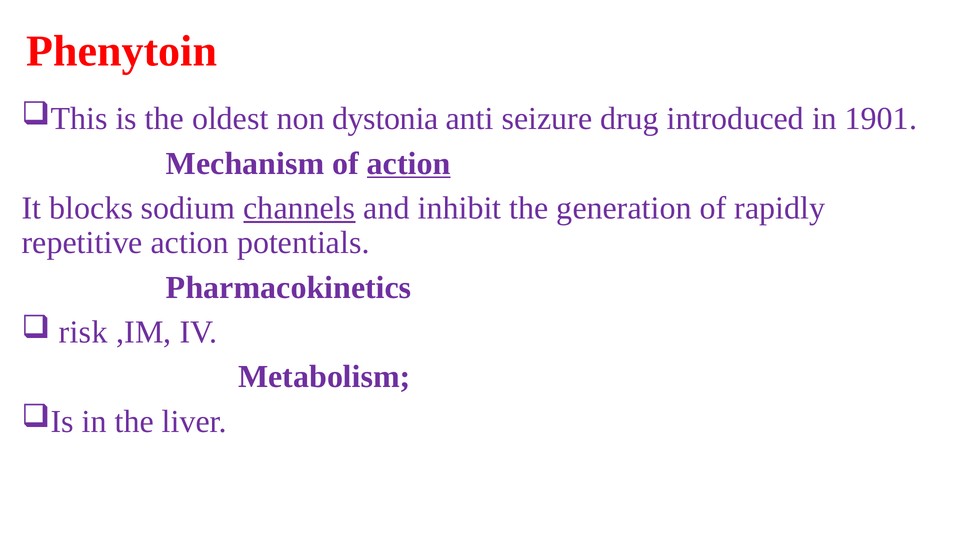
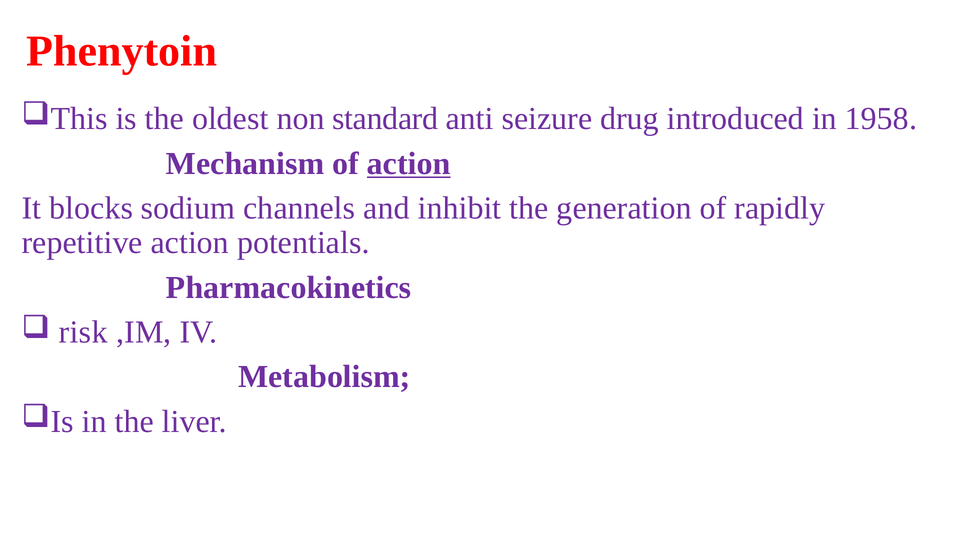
dystonia: dystonia -> standard
1901: 1901 -> 1958
channels underline: present -> none
